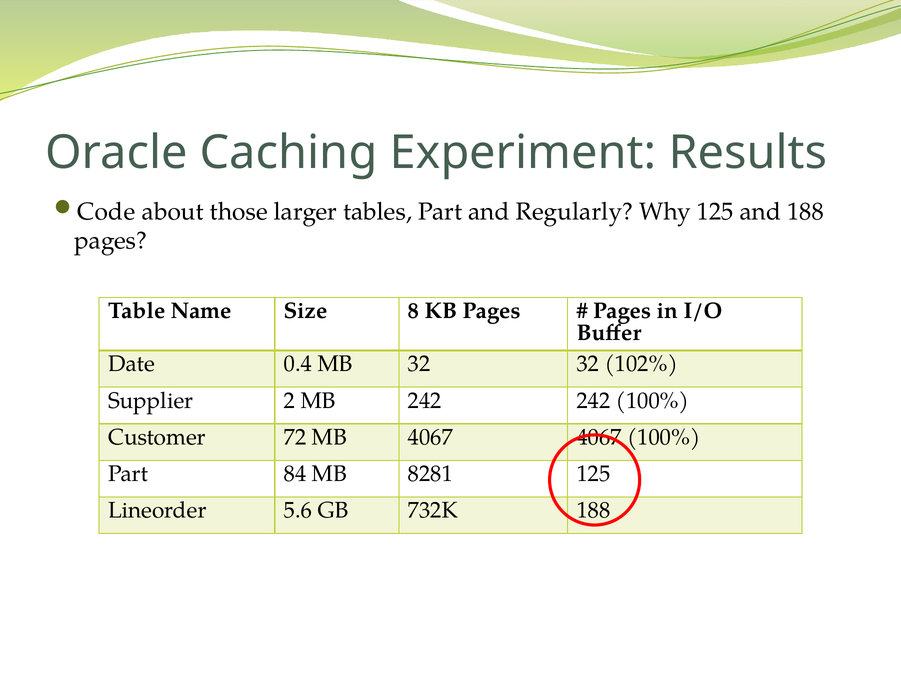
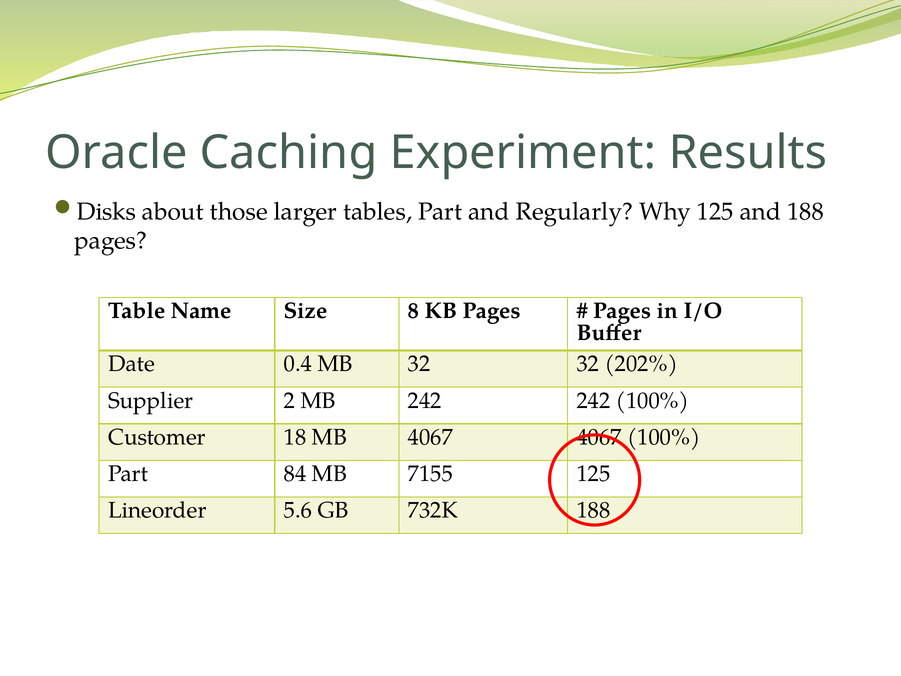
Code: Code -> Disks
102%: 102% -> 202%
72: 72 -> 18
8281: 8281 -> 7155
